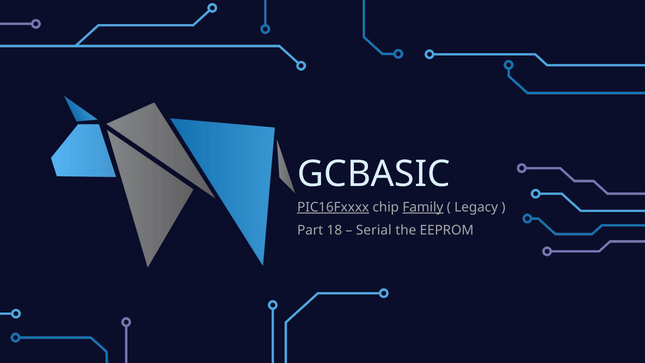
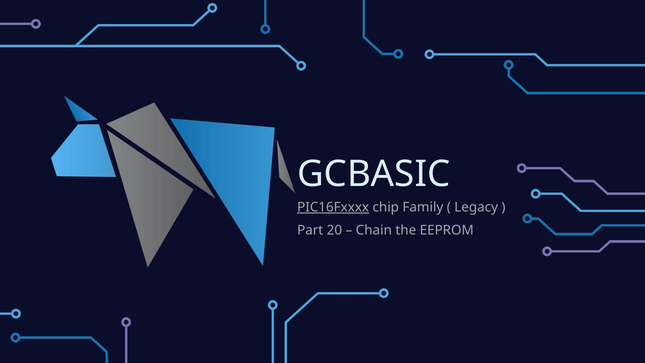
Family underline: present -> none
18: 18 -> 20
Serial: Serial -> Chain
